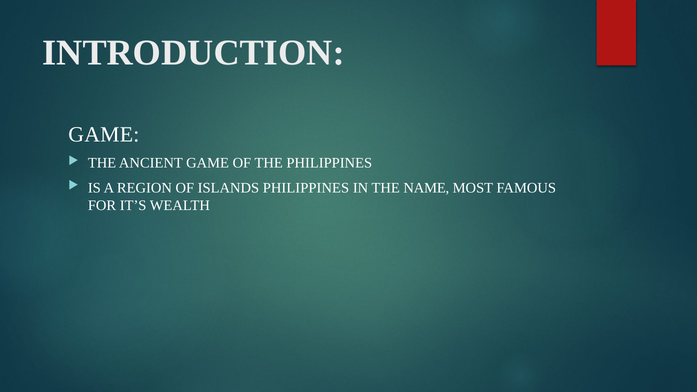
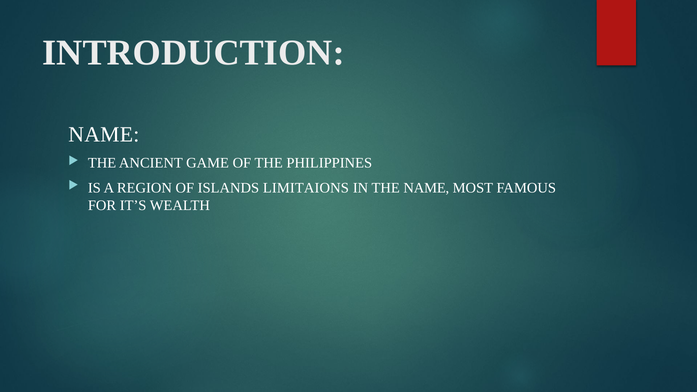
GAME at (104, 135): GAME -> NAME
ISLANDS PHILIPPINES: PHILIPPINES -> LIMITAIONS
